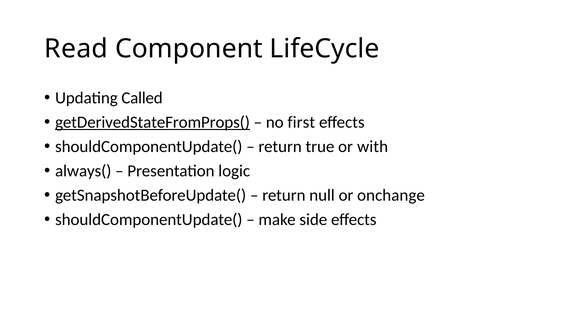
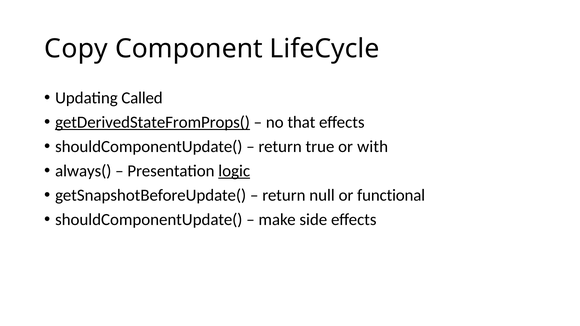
Read: Read -> Copy
first: first -> that
logic underline: none -> present
onchange: onchange -> functional
